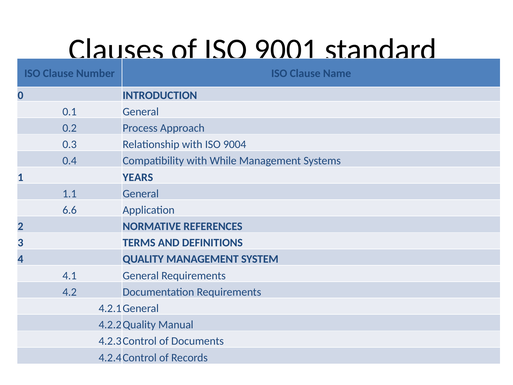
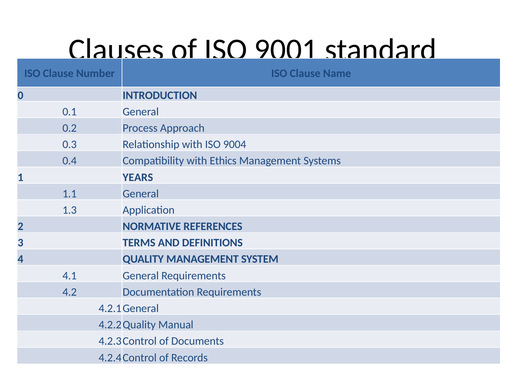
While: While -> Ethics
6.6: 6.6 -> 1.3
